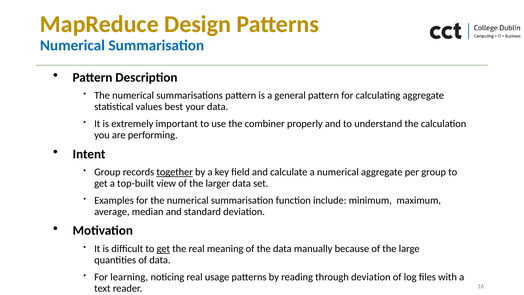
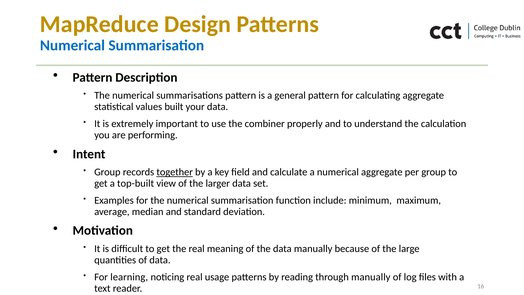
best: best -> built
get at (163, 249) underline: present -> none
through deviation: deviation -> manually
